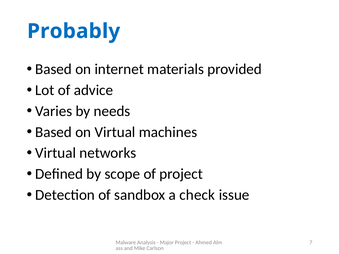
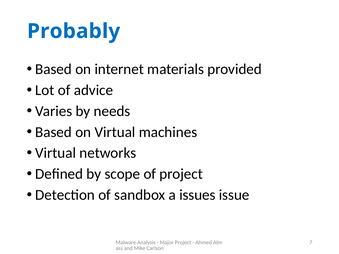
check: check -> issues
